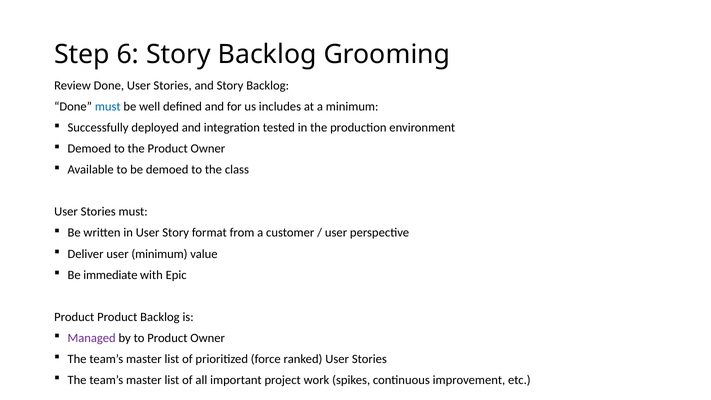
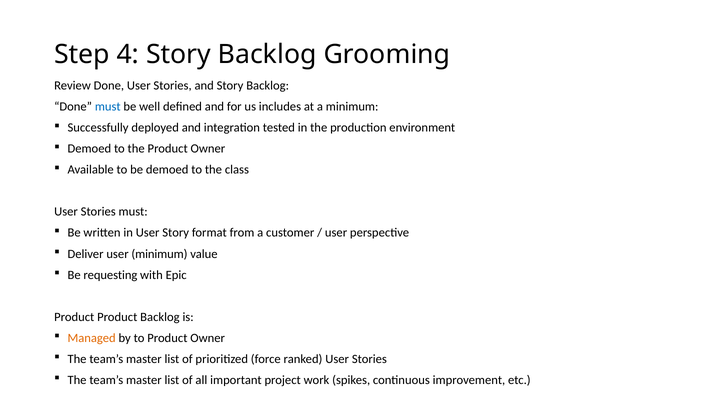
6: 6 -> 4
immediate: immediate -> requesting
Managed colour: purple -> orange
